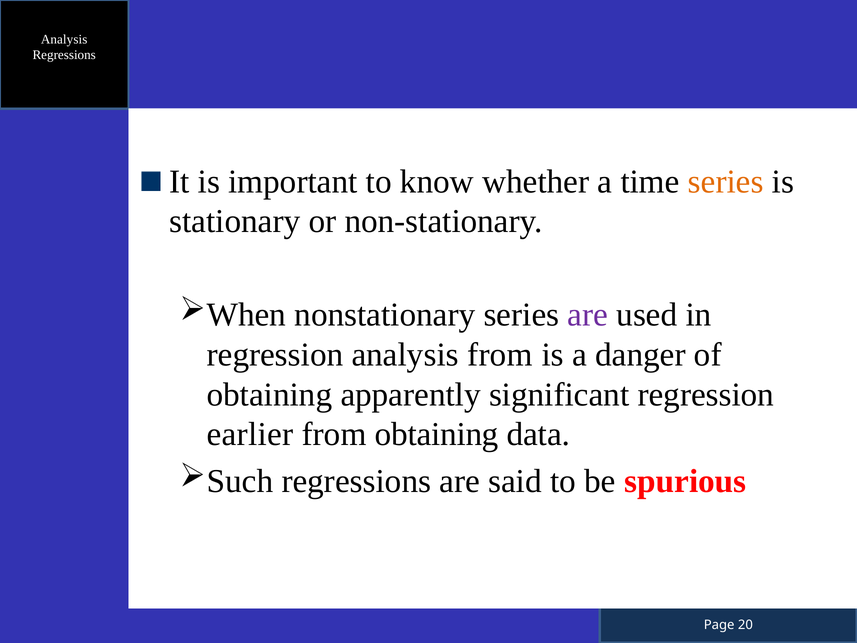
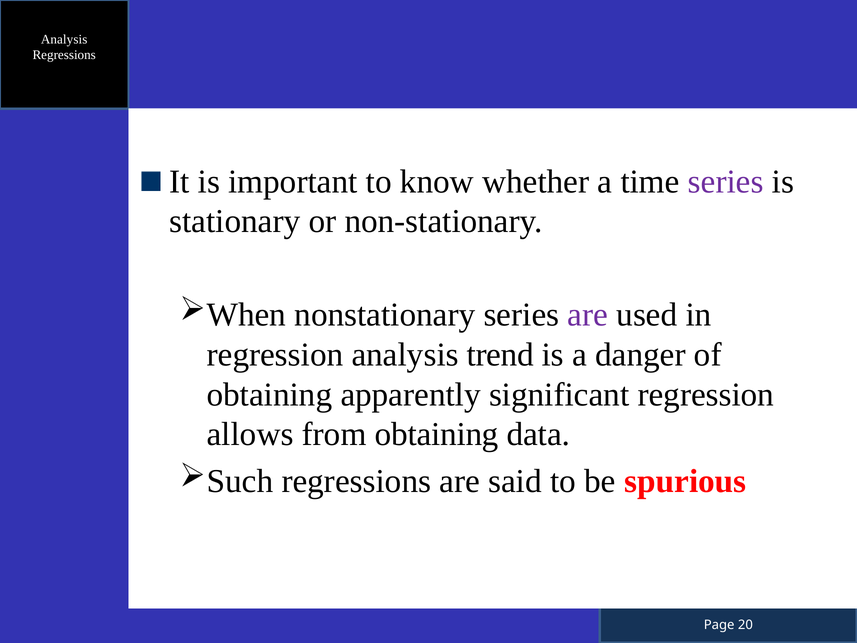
series at (726, 181) colour: orange -> purple
analysis from: from -> trend
earlier: earlier -> allows
